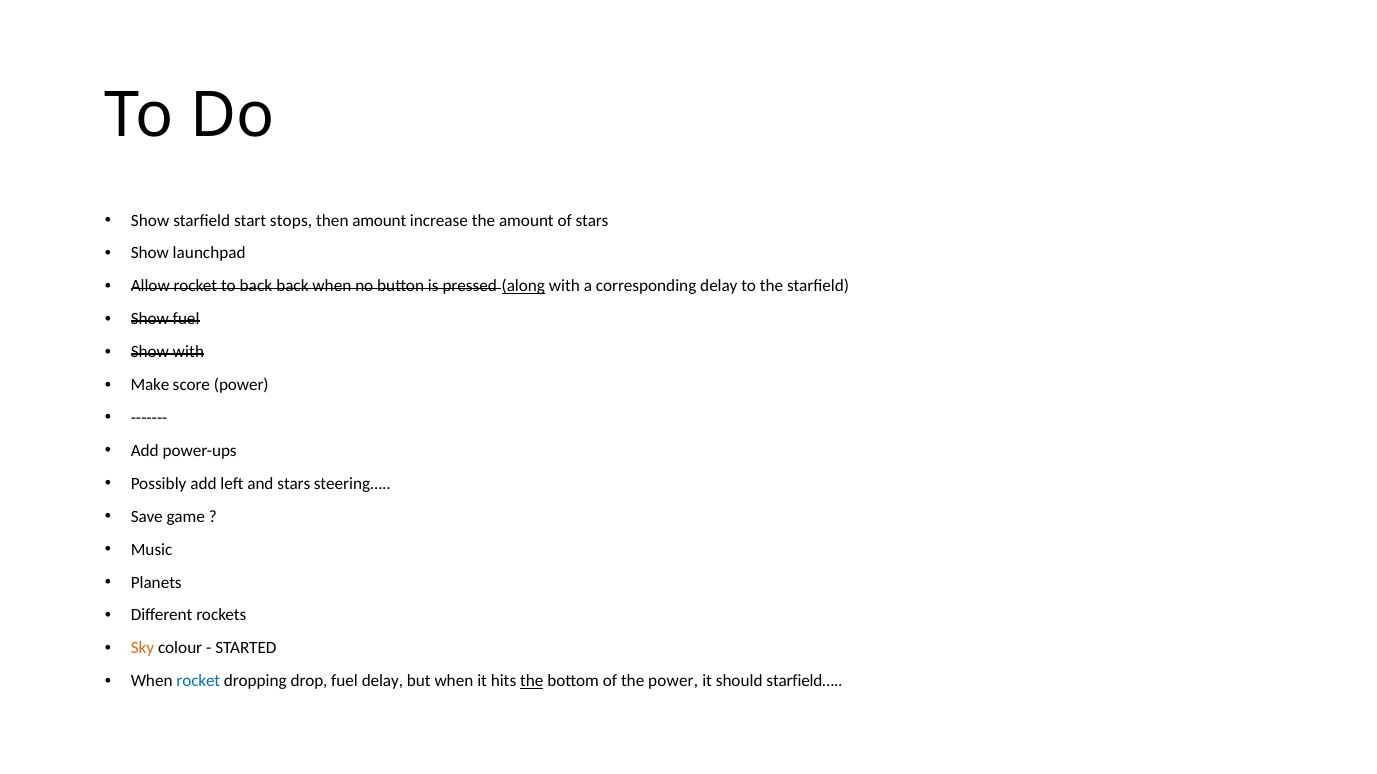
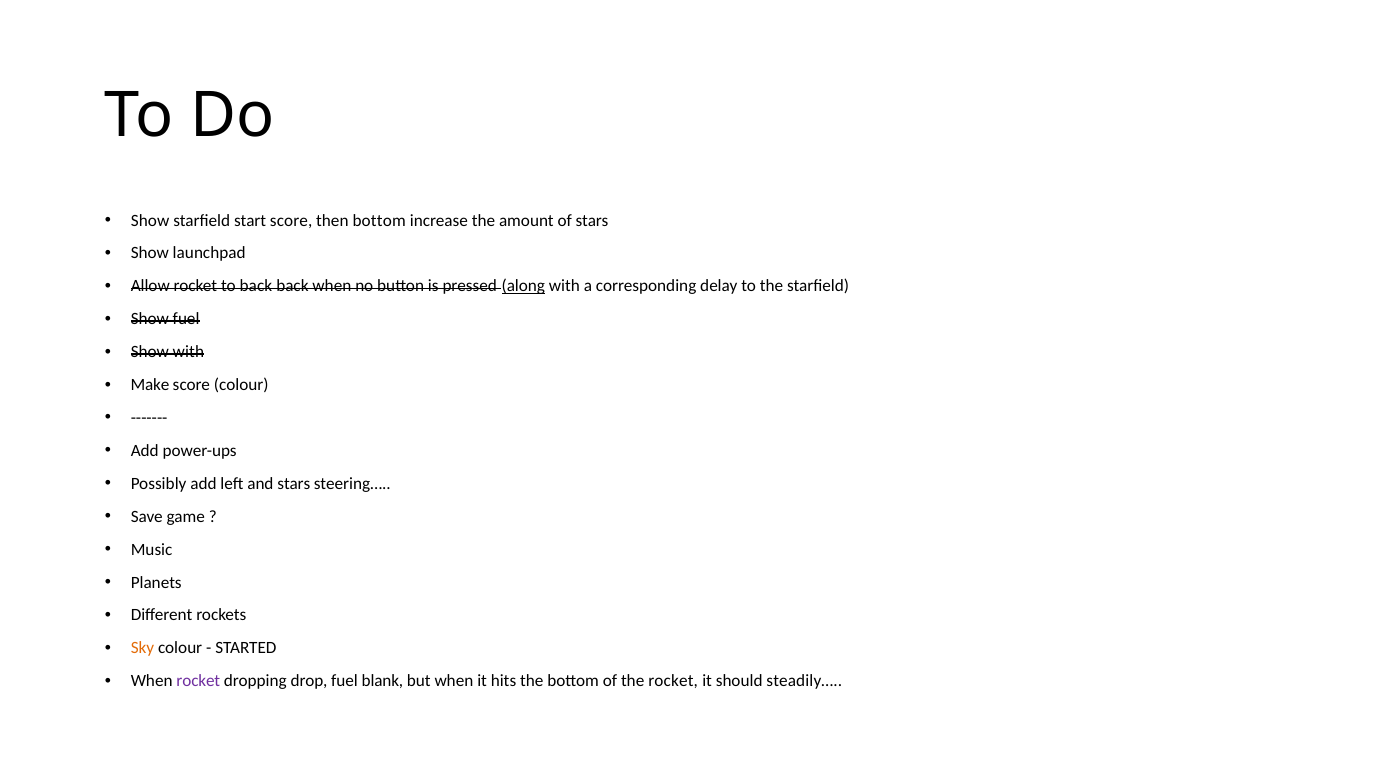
start stops: stops -> score
then amount: amount -> bottom
score power: power -> colour
rocket at (198, 682) colour: blue -> purple
fuel delay: delay -> blank
the at (532, 682) underline: present -> none
the power: power -> rocket
starfield…: starfield… -> steadily…
